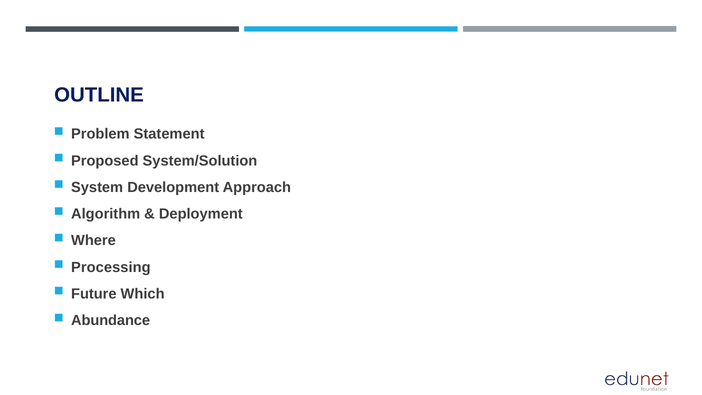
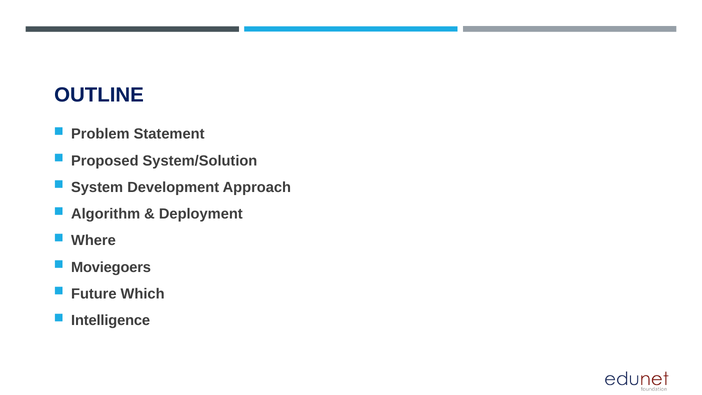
Processing: Processing -> Moviegoers
Abundance: Abundance -> Intelligence
